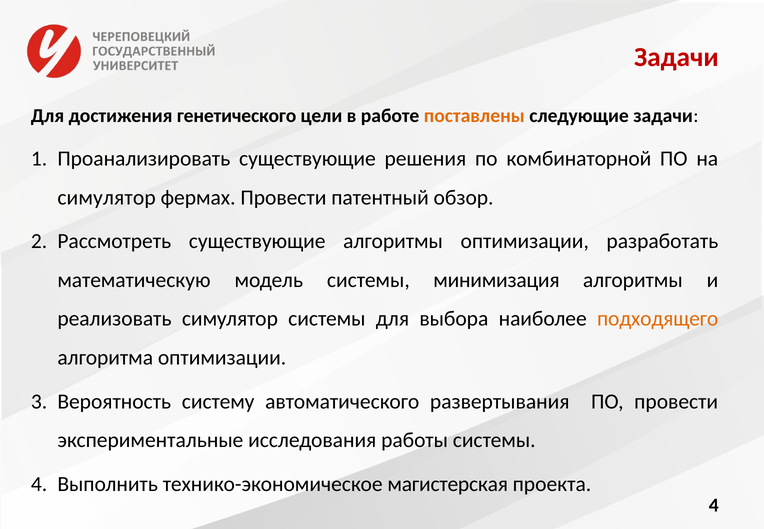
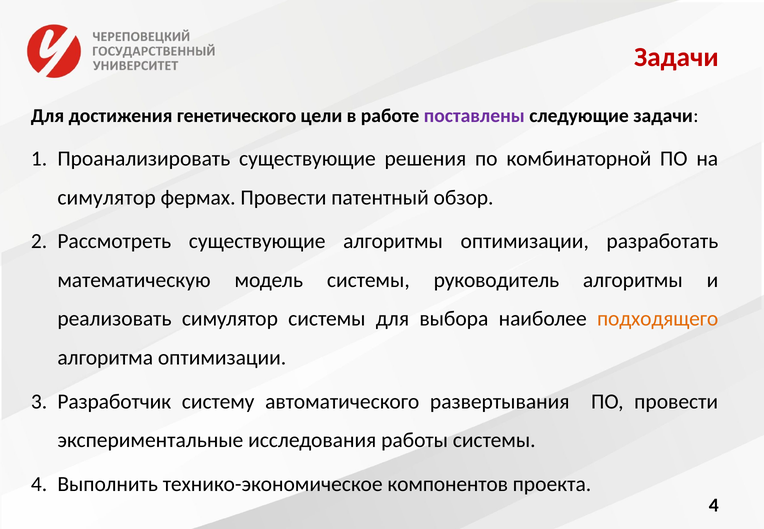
поставлены colour: orange -> purple
минимизация: минимизация -> руководитель
Вероятность: Вероятность -> Разработчик
магистерская: магистерская -> компонентов
